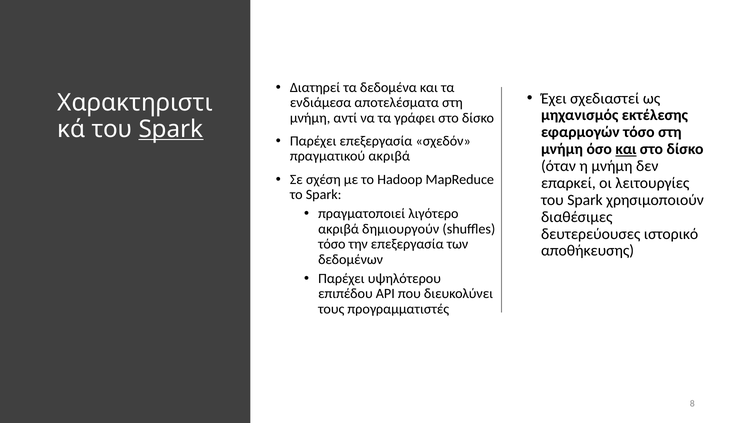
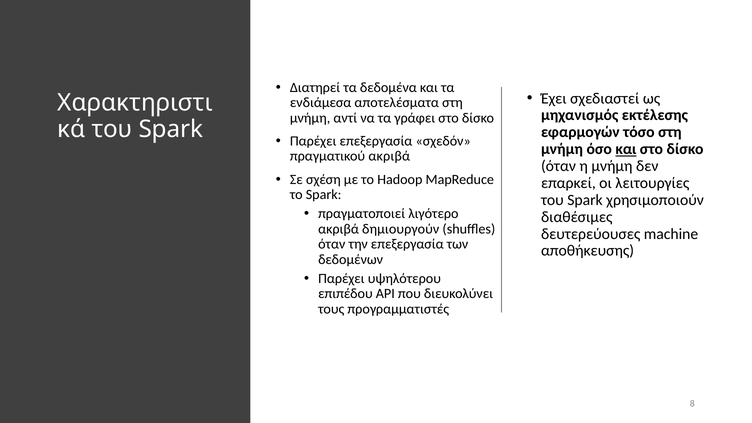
Spark at (171, 129) underline: present -> none
ιστορικό: ιστορικό -> machine
τόσο at (332, 244): τόσο -> όταν
